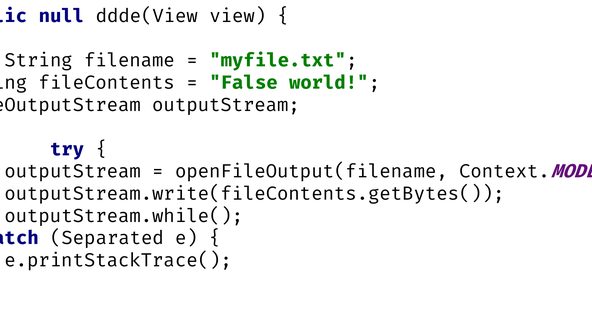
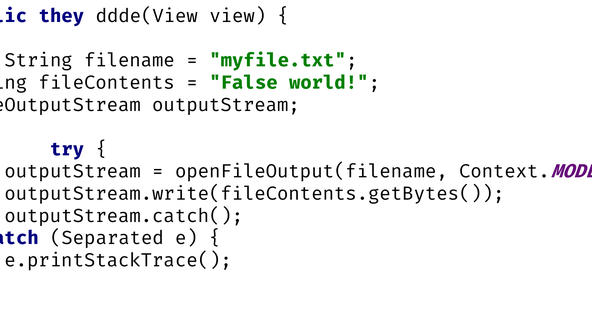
null: null -> they
outputStream.while(: outputStream.while( -> outputStream.catch(
